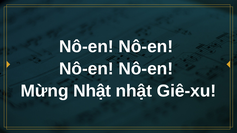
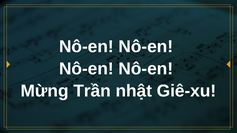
Mừng Nhật: Nhật -> Trần
